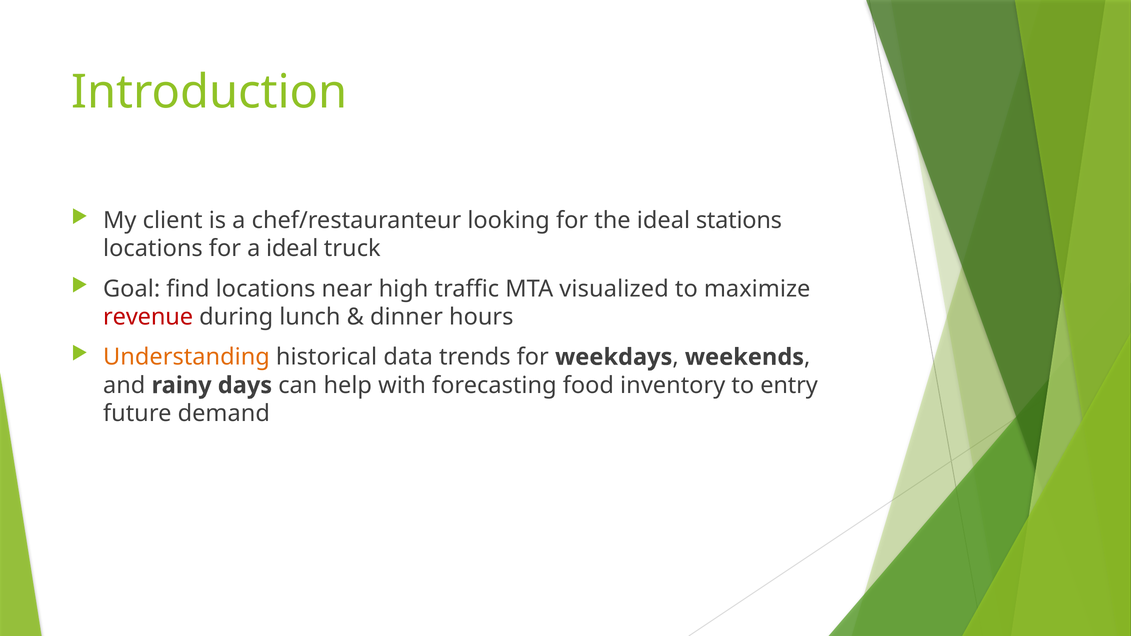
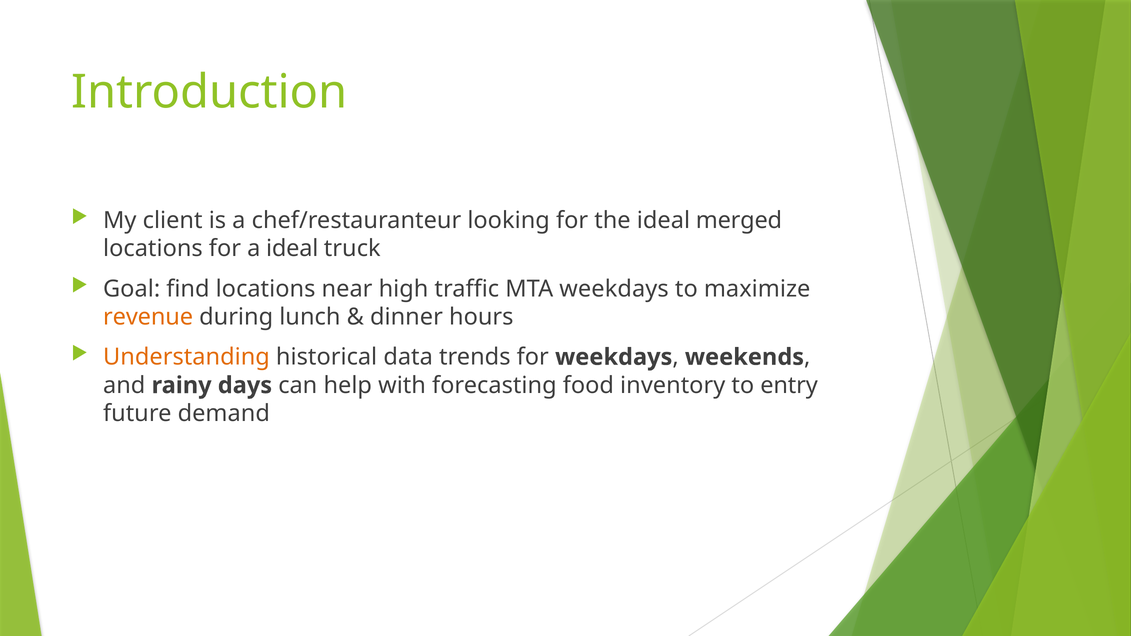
stations: stations -> merged
MTA visualized: visualized -> weekdays
revenue colour: red -> orange
